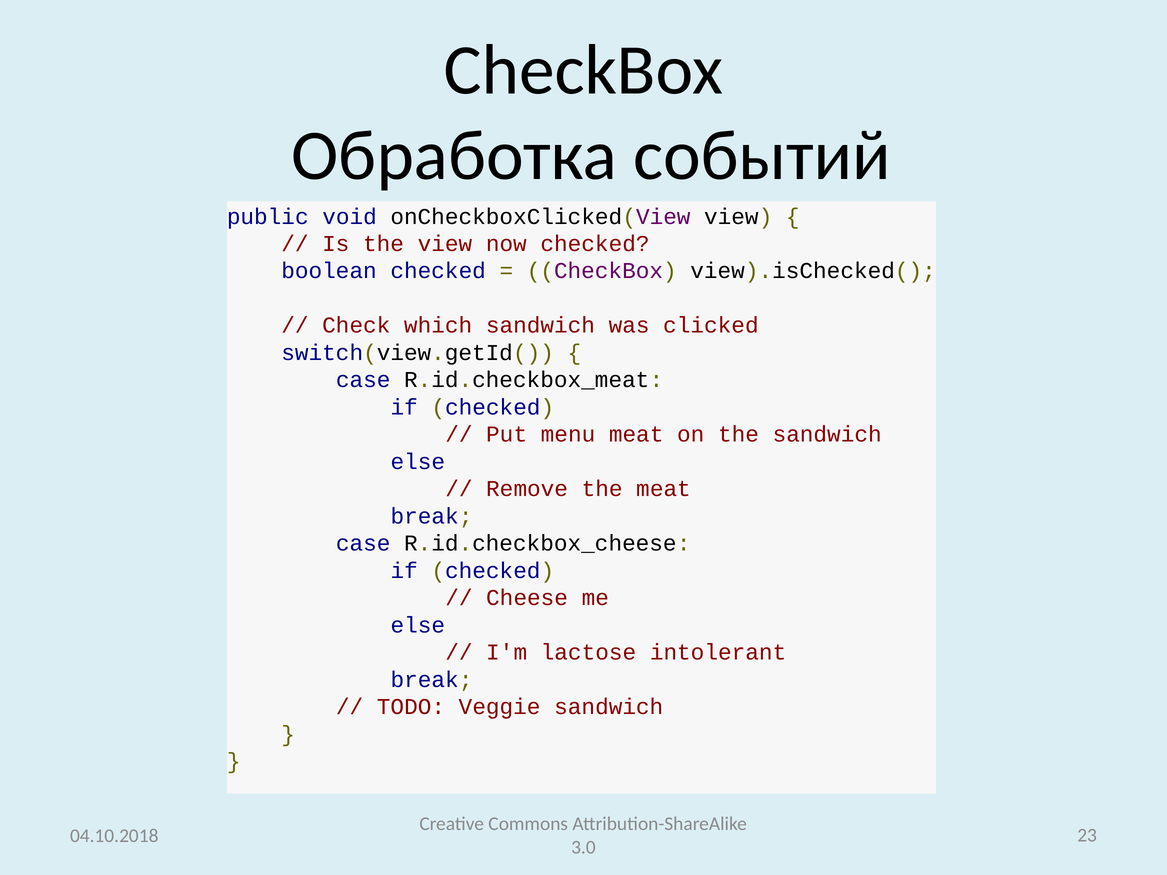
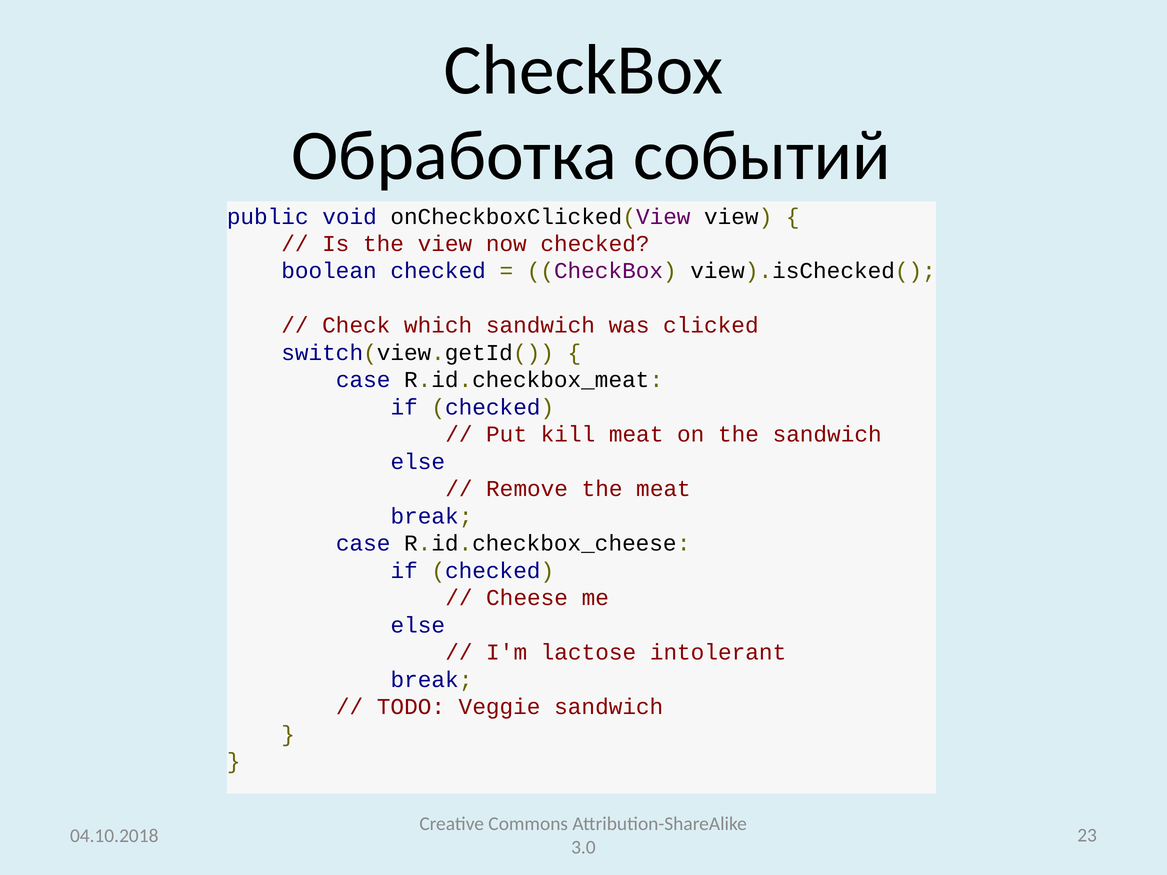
menu: menu -> kill
